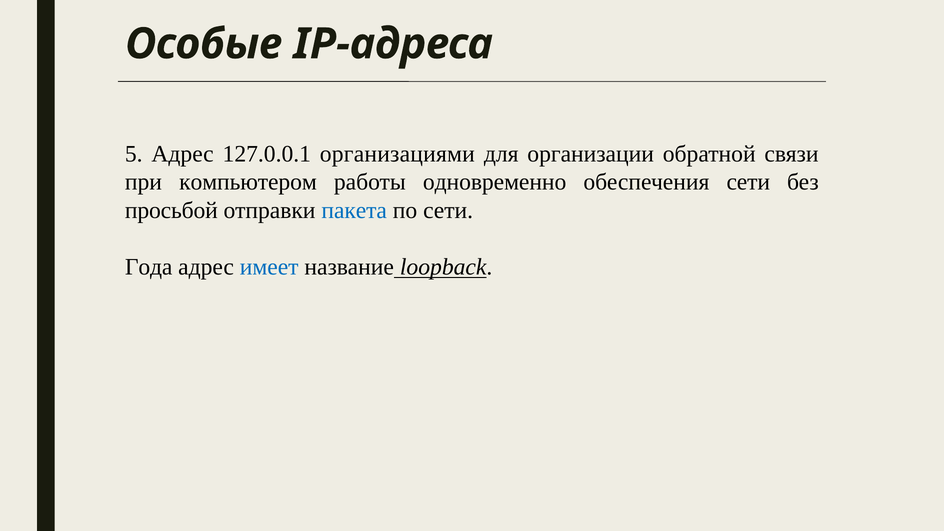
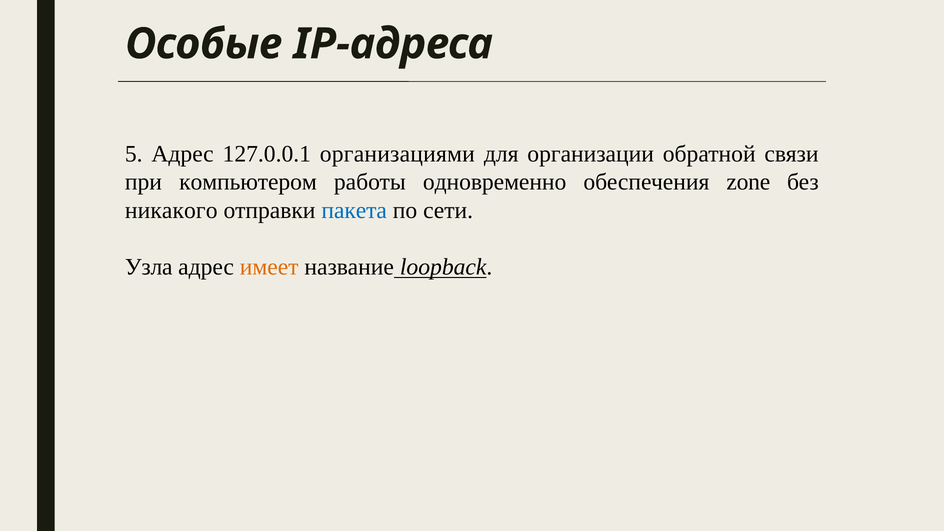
обеспечения сети: сети -> zone
просьбой: просьбой -> никакого
Года: Года -> Узла
имеет colour: blue -> orange
